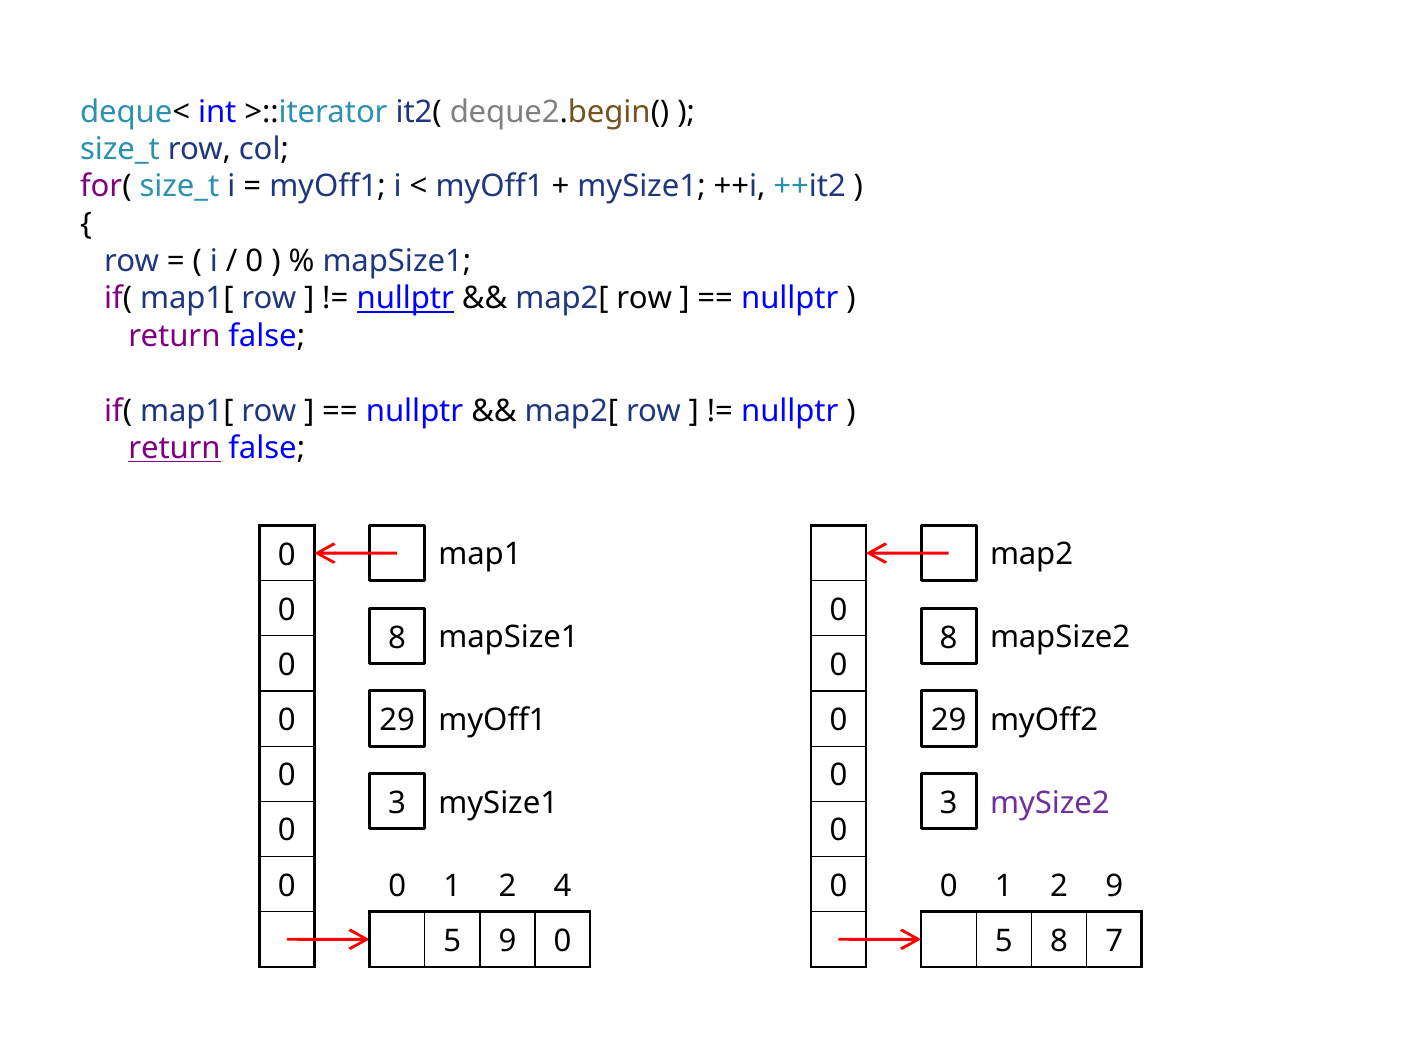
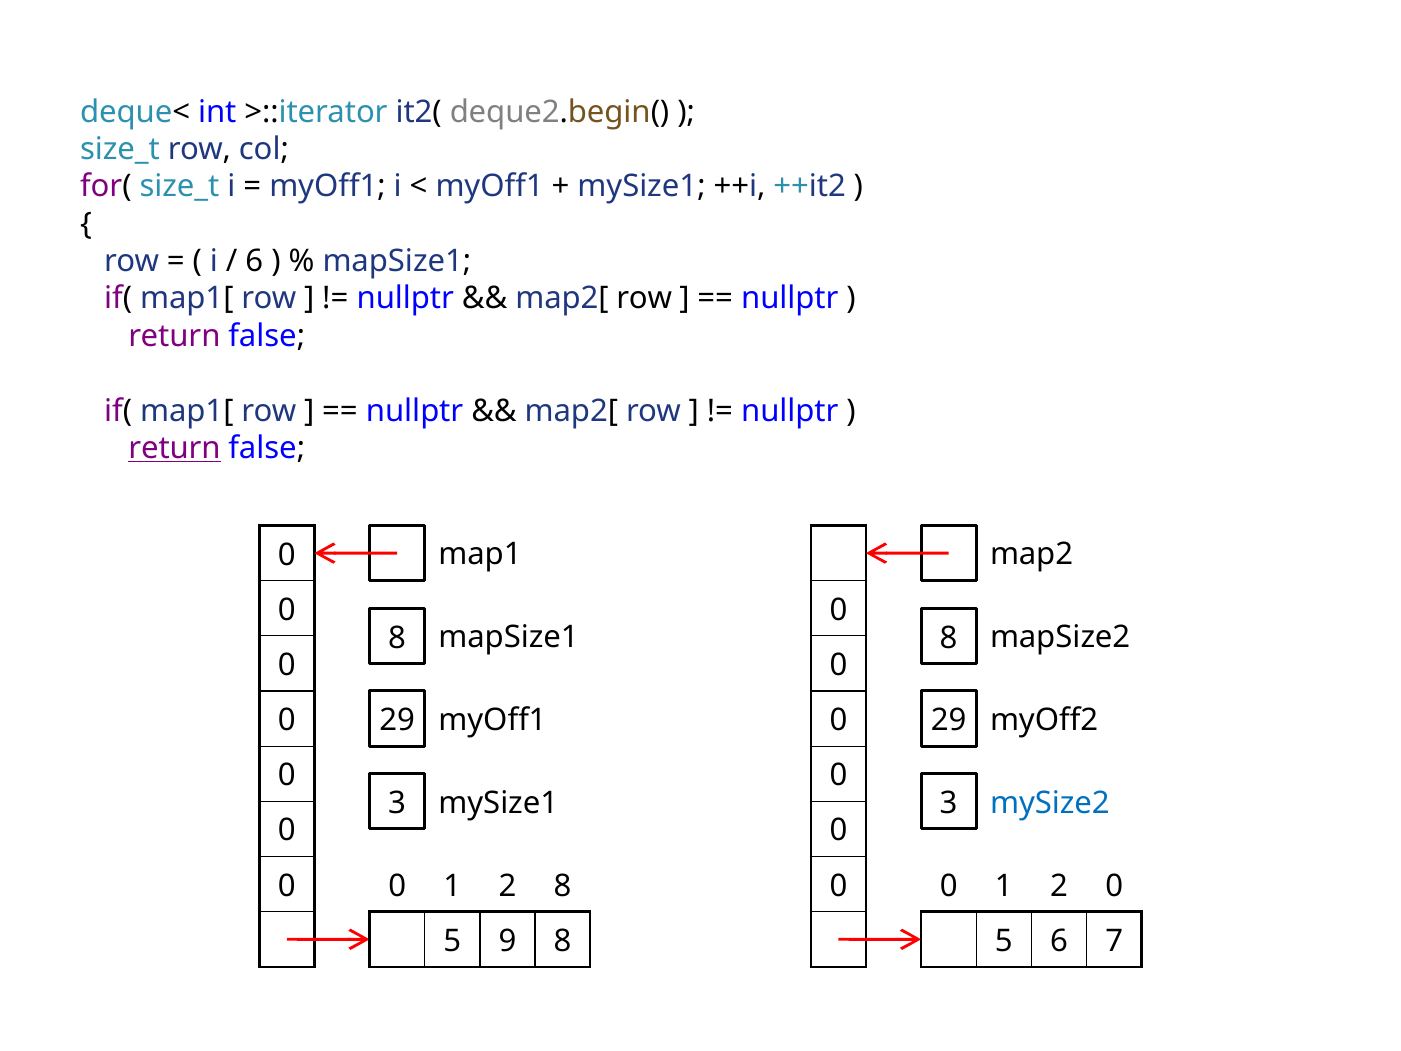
0 at (254, 261): 0 -> 6
nullptr at (405, 299) underline: present -> none
mySize2 colour: purple -> blue
2 4: 4 -> 8
2 9: 9 -> 0
9 0: 0 -> 8
5 8: 8 -> 6
